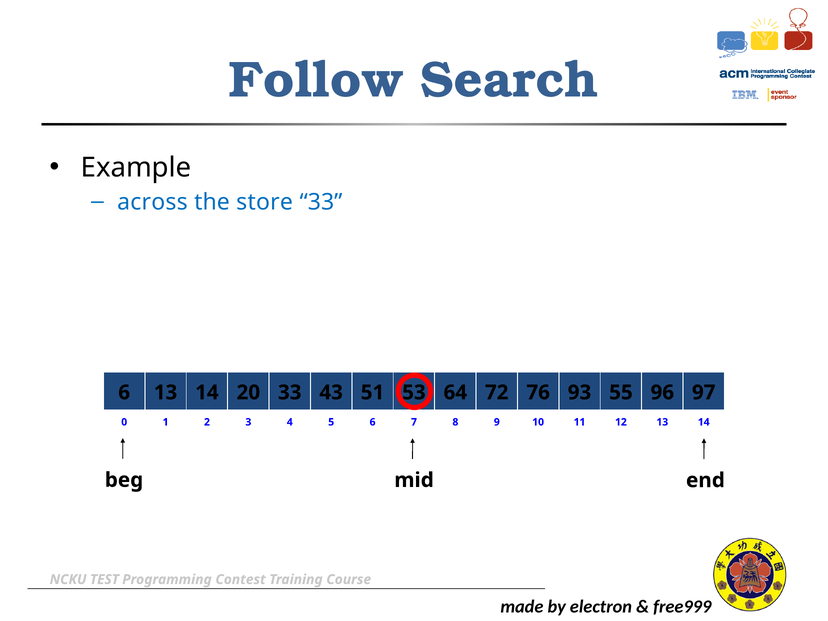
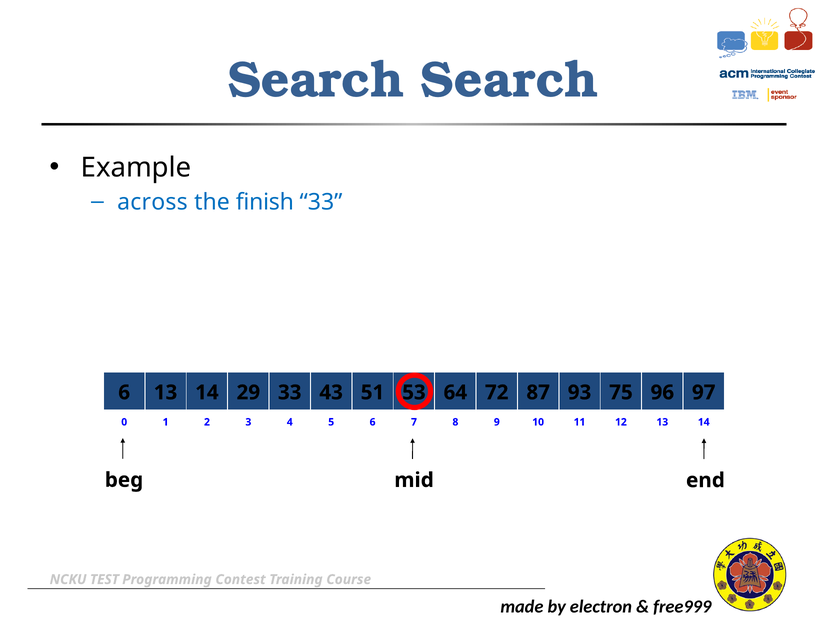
Follow at (316, 80): Follow -> Search
store: store -> finish
20: 20 -> 29
76: 76 -> 87
55: 55 -> 75
